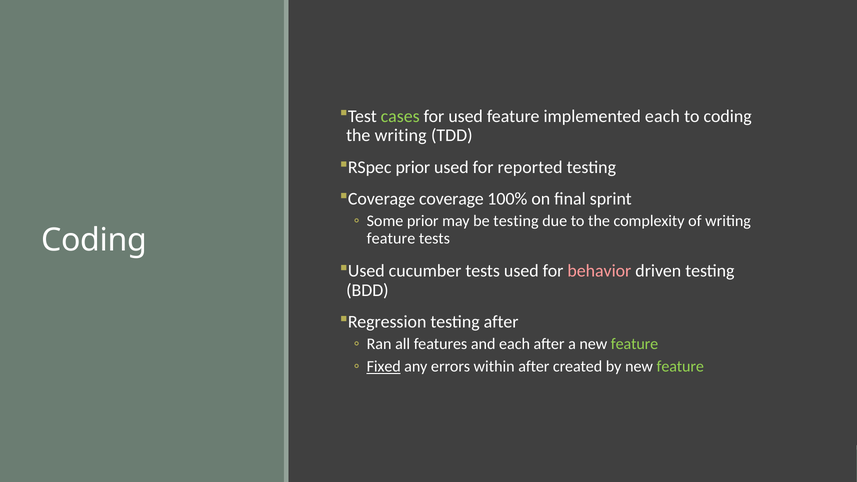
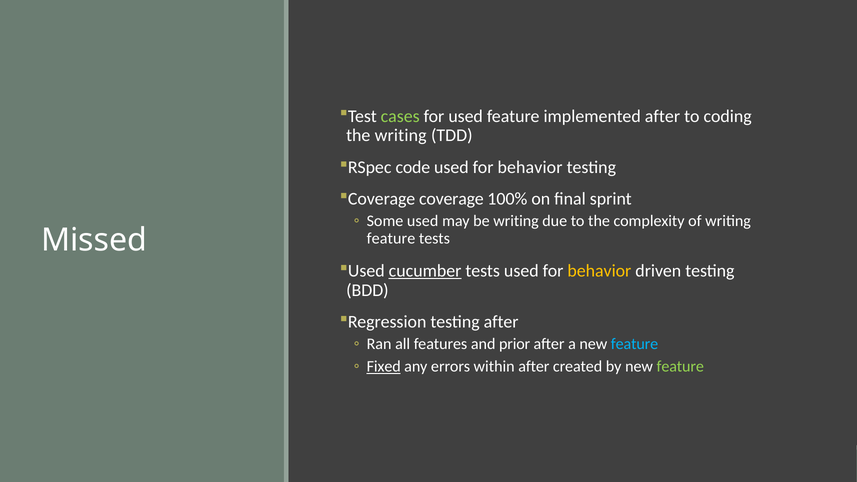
implemented each: each -> after
RSpec prior: prior -> code
reported at (530, 167): reported -> behavior
Some prior: prior -> used
be testing: testing -> writing
Coding at (94, 240): Coding -> Missed
cucumber underline: none -> present
behavior at (599, 271) colour: pink -> yellow
and each: each -> prior
feature at (635, 344) colour: light green -> light blue
